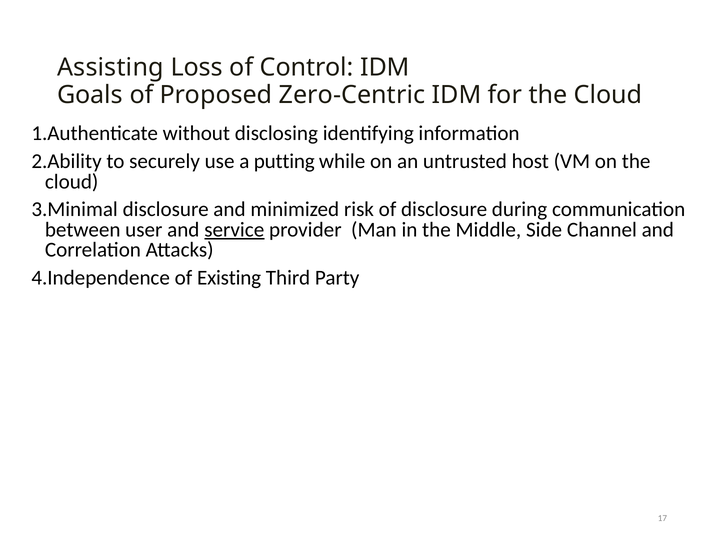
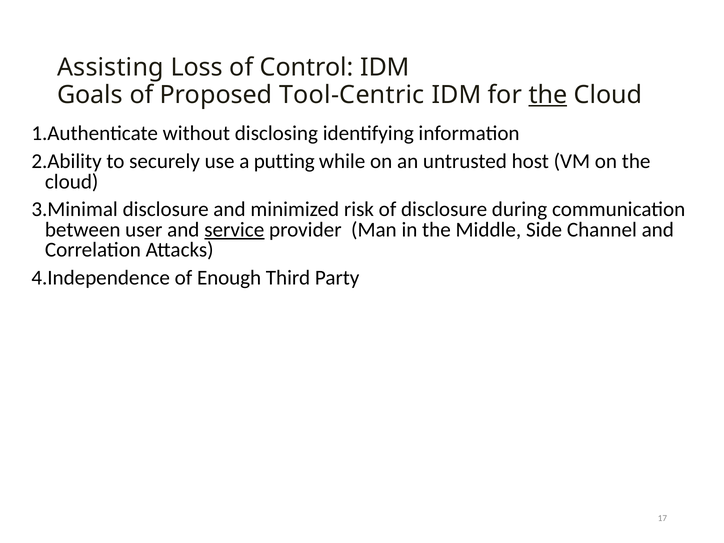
Zero-Centric: Zero-Centric -> Tool-Centric
the at (548, 95) underline: none -> present
Existing: Existing -> Enough
